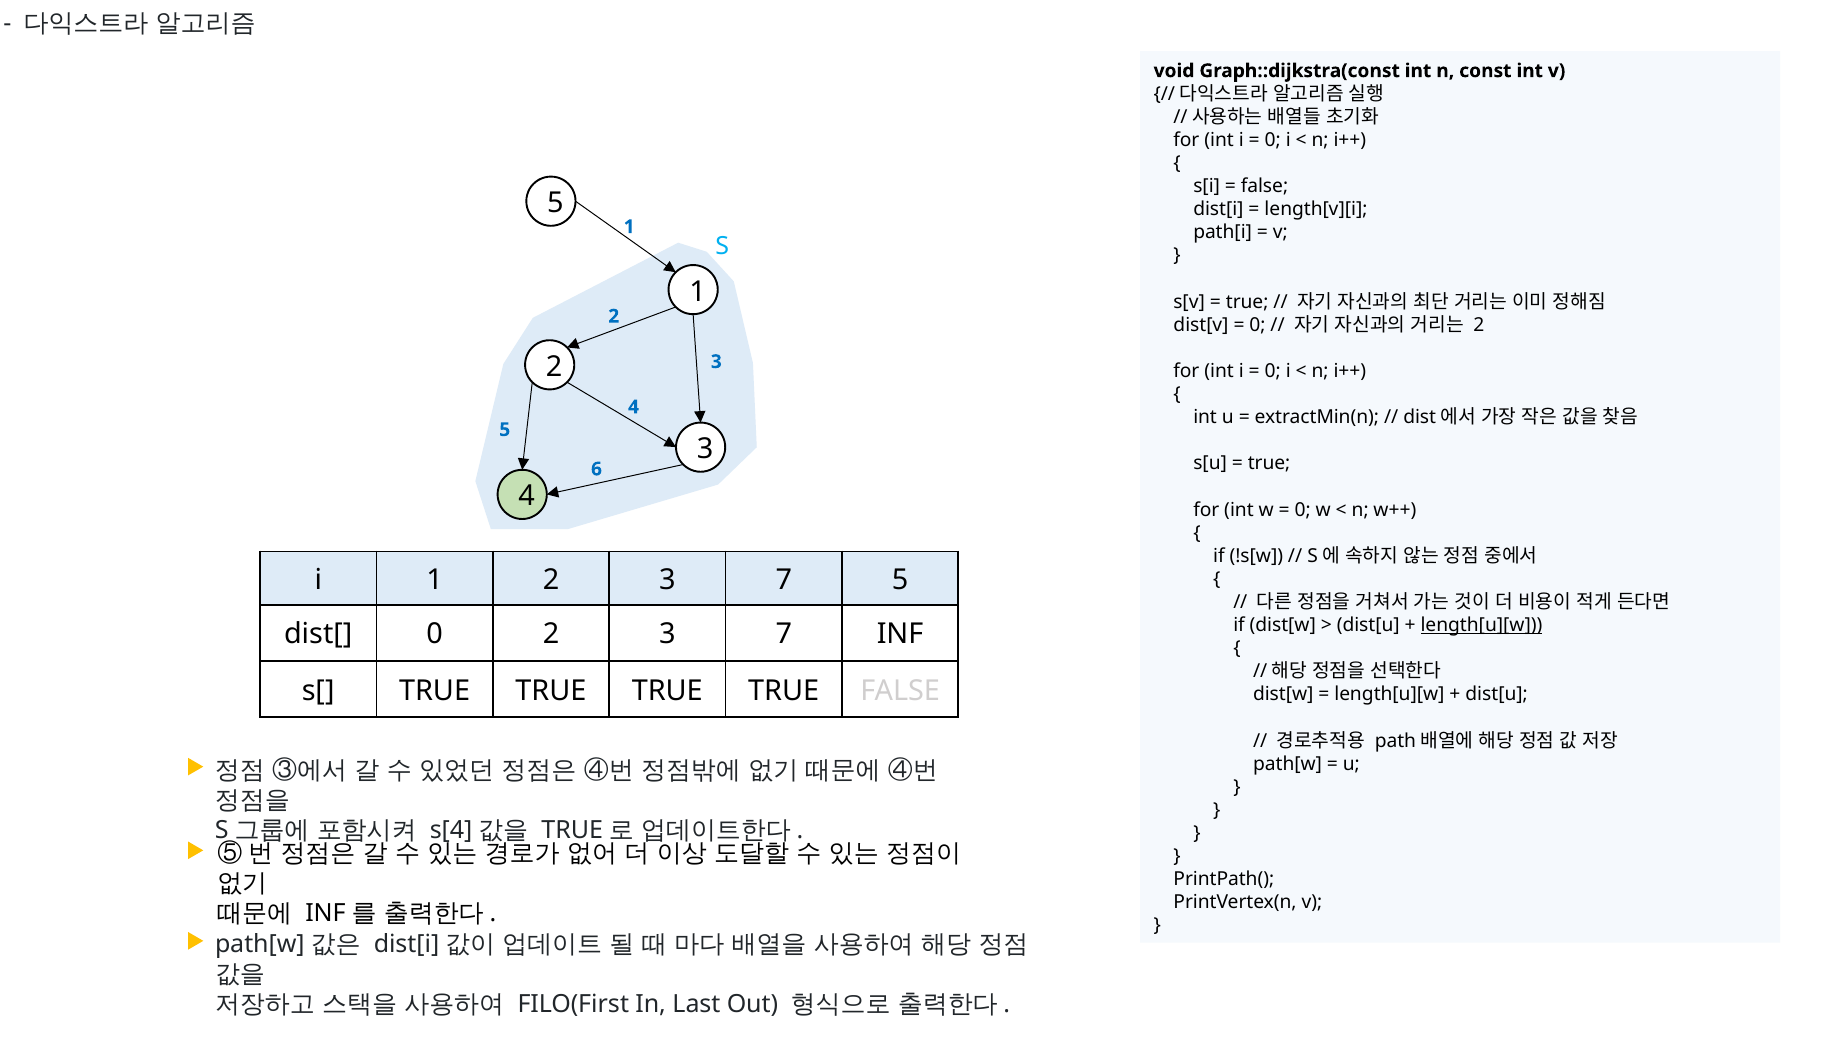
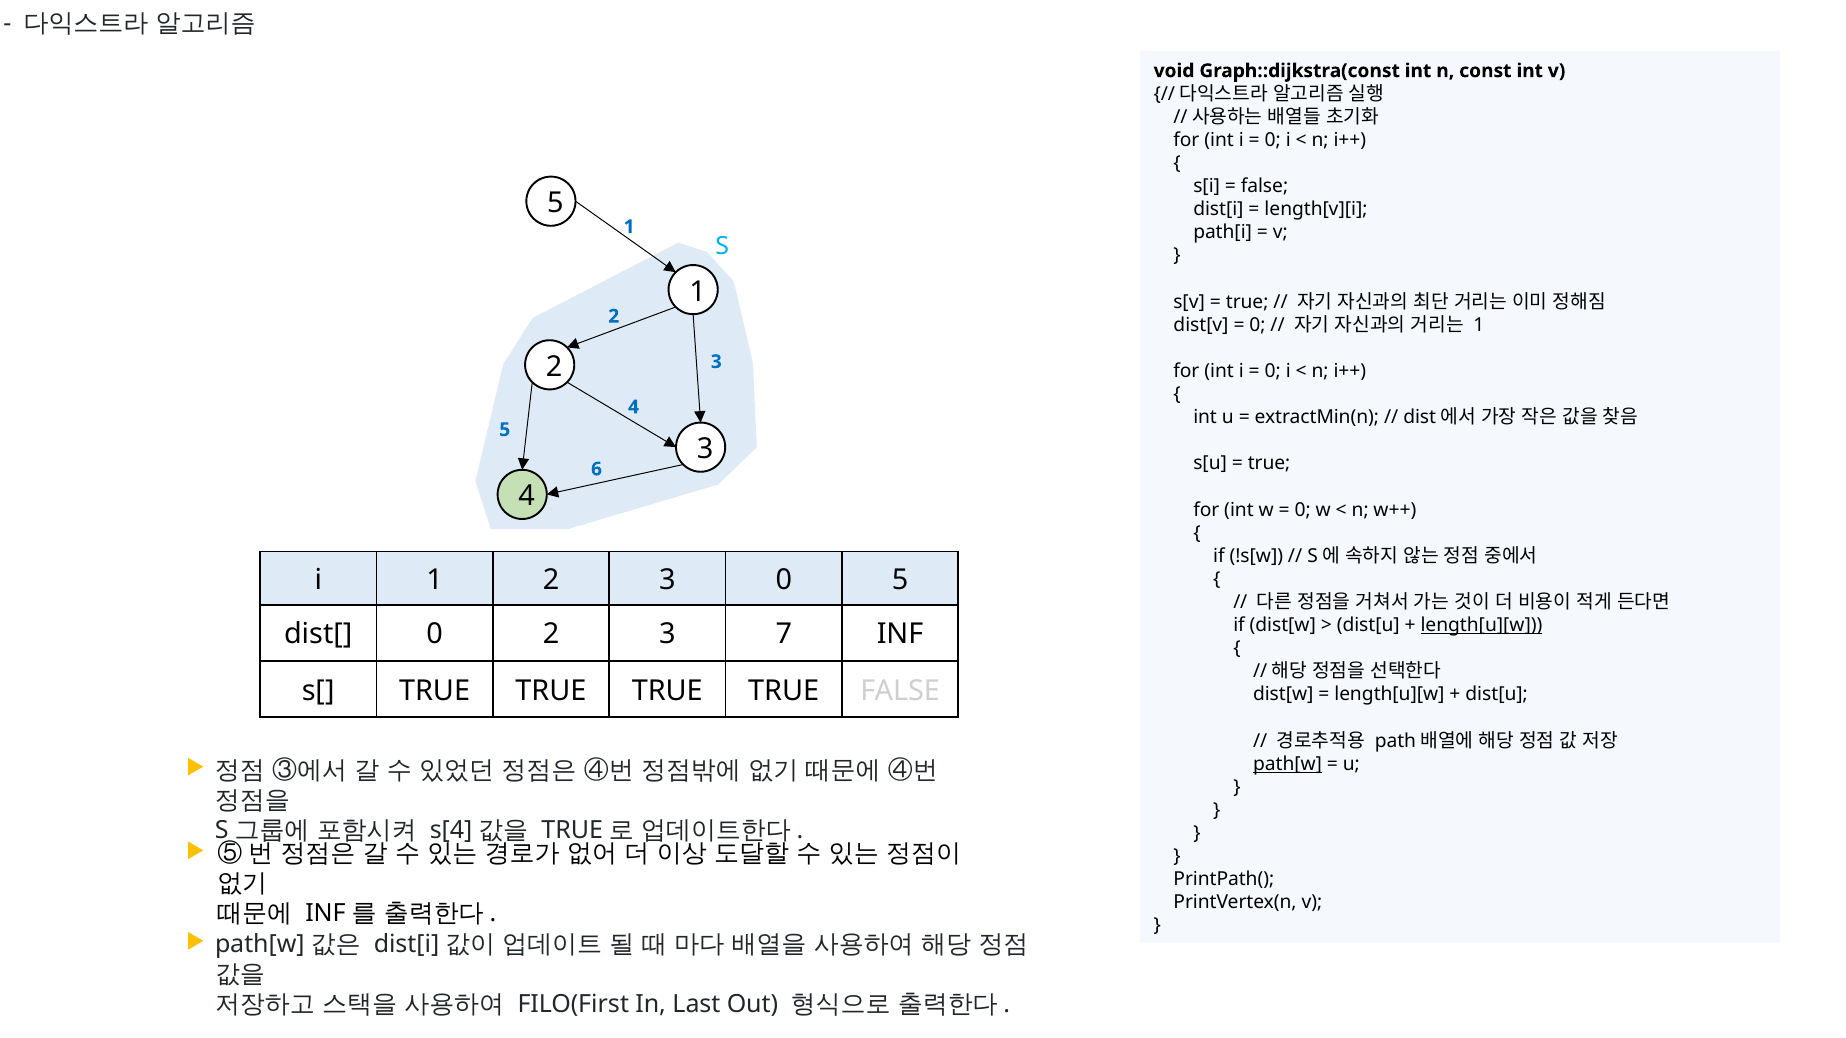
2 at (1479, 325): 2 -> 1
1 2 3 7: 7 -> 0
path[w underline: none -> present
